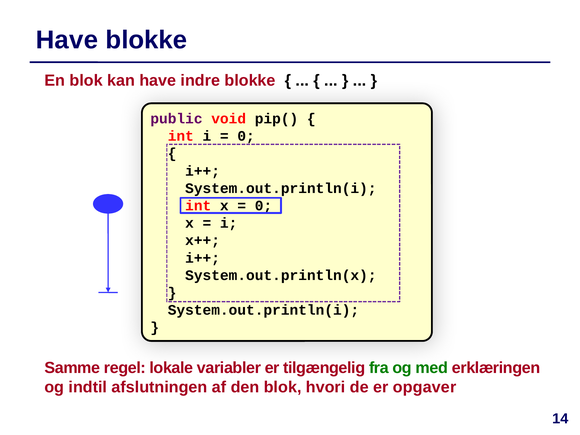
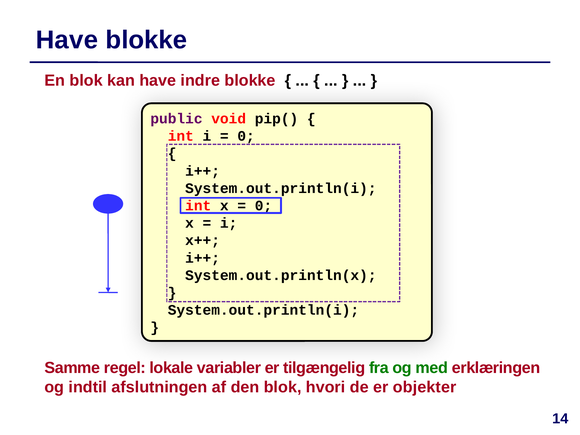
opgaver: opgaver -> objekter
